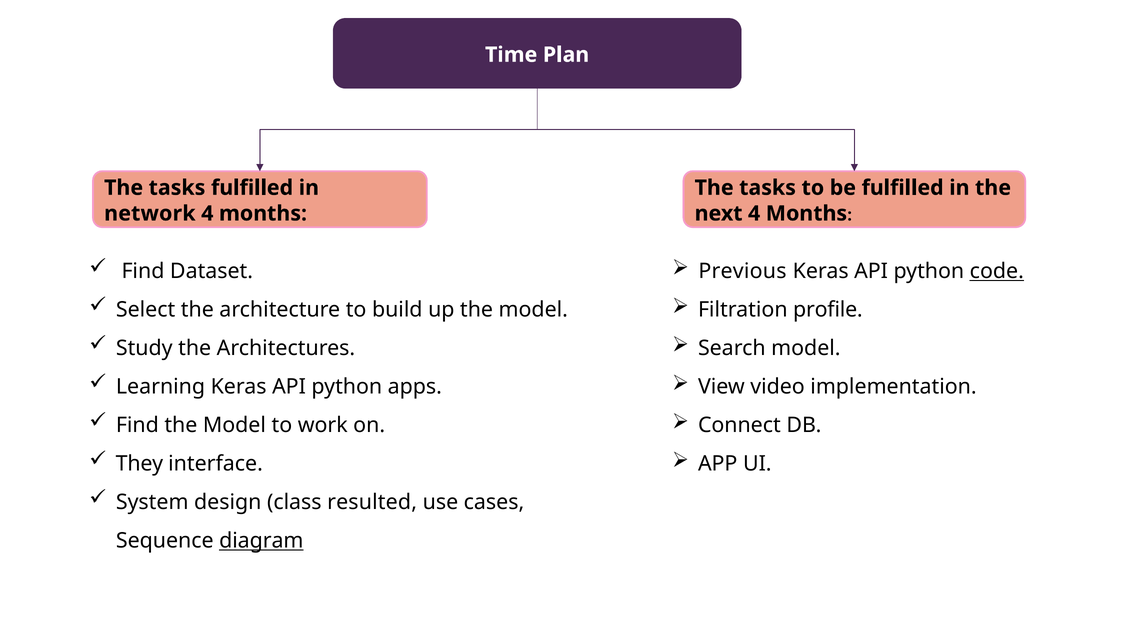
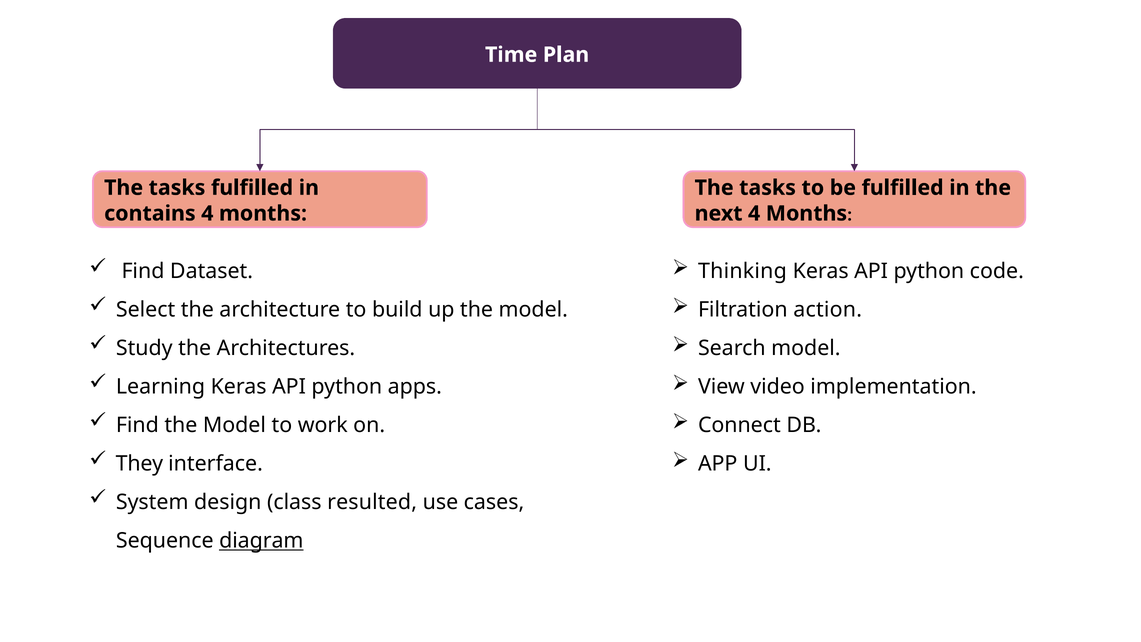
network: network -> contains
Previous: Previous -> Thinking
code underline: present -> none
profile: profile -> action
